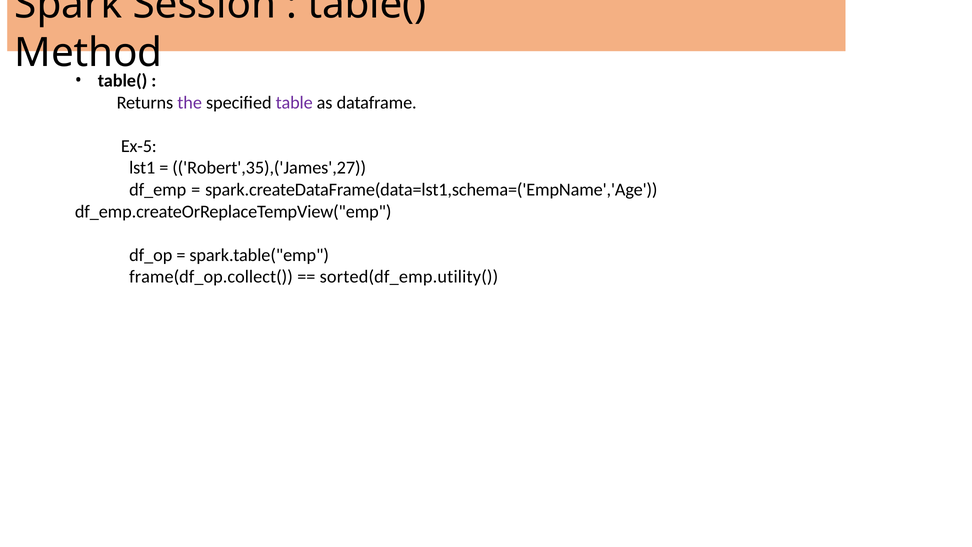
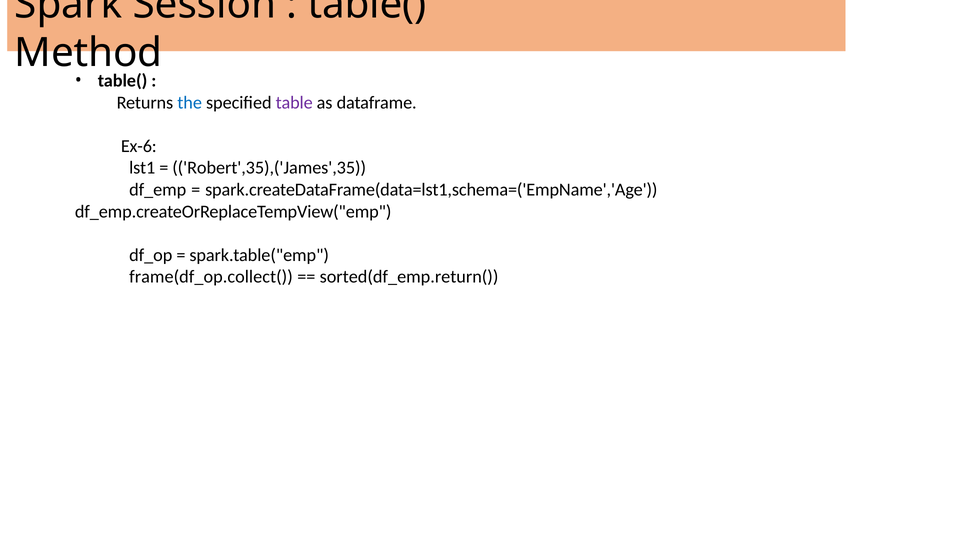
the colour: purple -> blue
Ex-5: Ex-5 -> Ex-6
Robert',35),('James',27: Robert',35),('James',27 -> Robert',35),('James',35
sorted(df_emp.utility(: sorted(df_emp.utility( -> sorted(df_emp.return(
